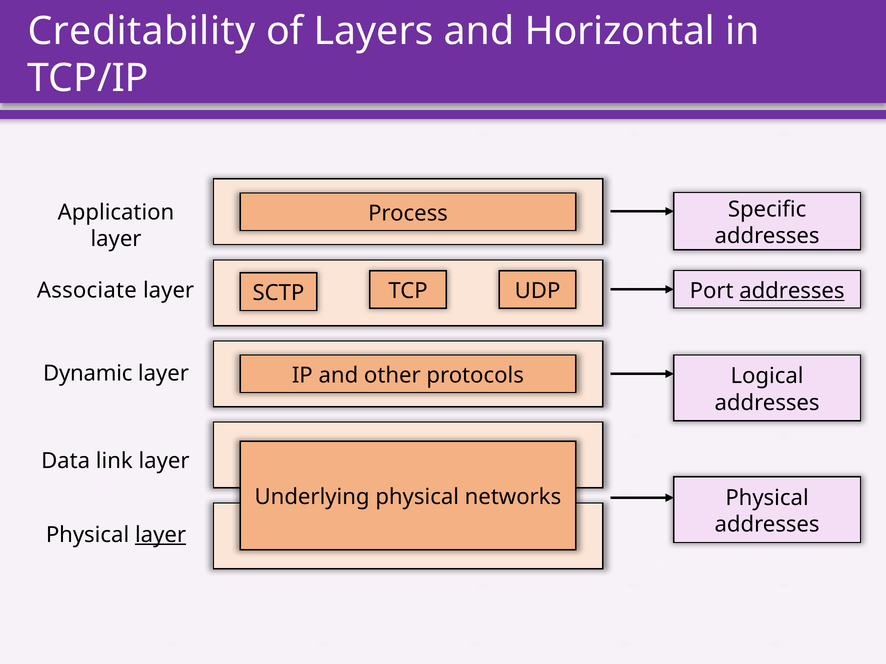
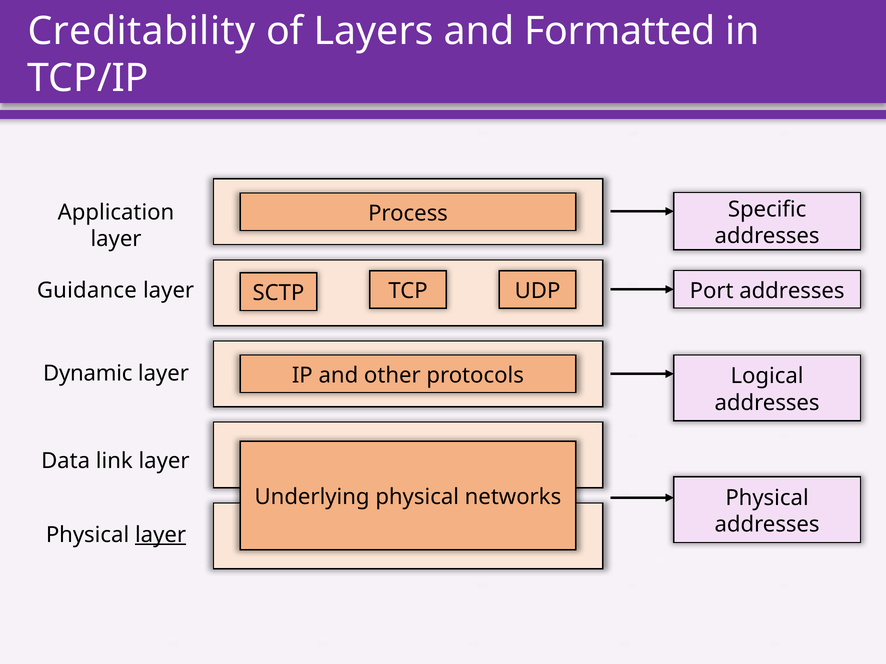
Horizontal: Horizontal -> Formatted
Associate: Associate -> Guidance
addresses at (792, 291) underline: present -> none
